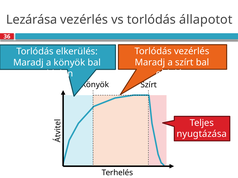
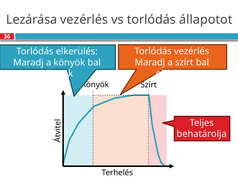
oldalon at (57, 74): oldalon -> könyök
nyugtázása: nyugtázása -> behatárolja
